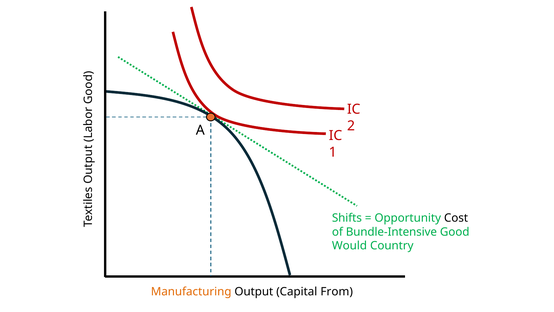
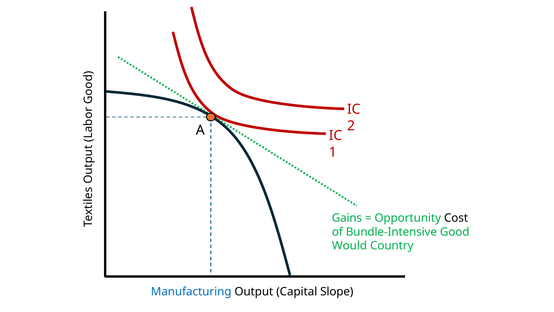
Shifts: Shifts -> Gains
Manufacturing colour: orange -> blue
From: From -> Slope
